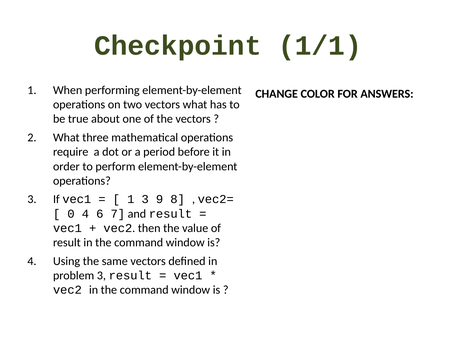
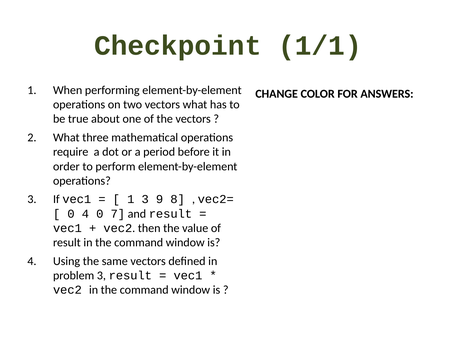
4 6: 6 -> 0
